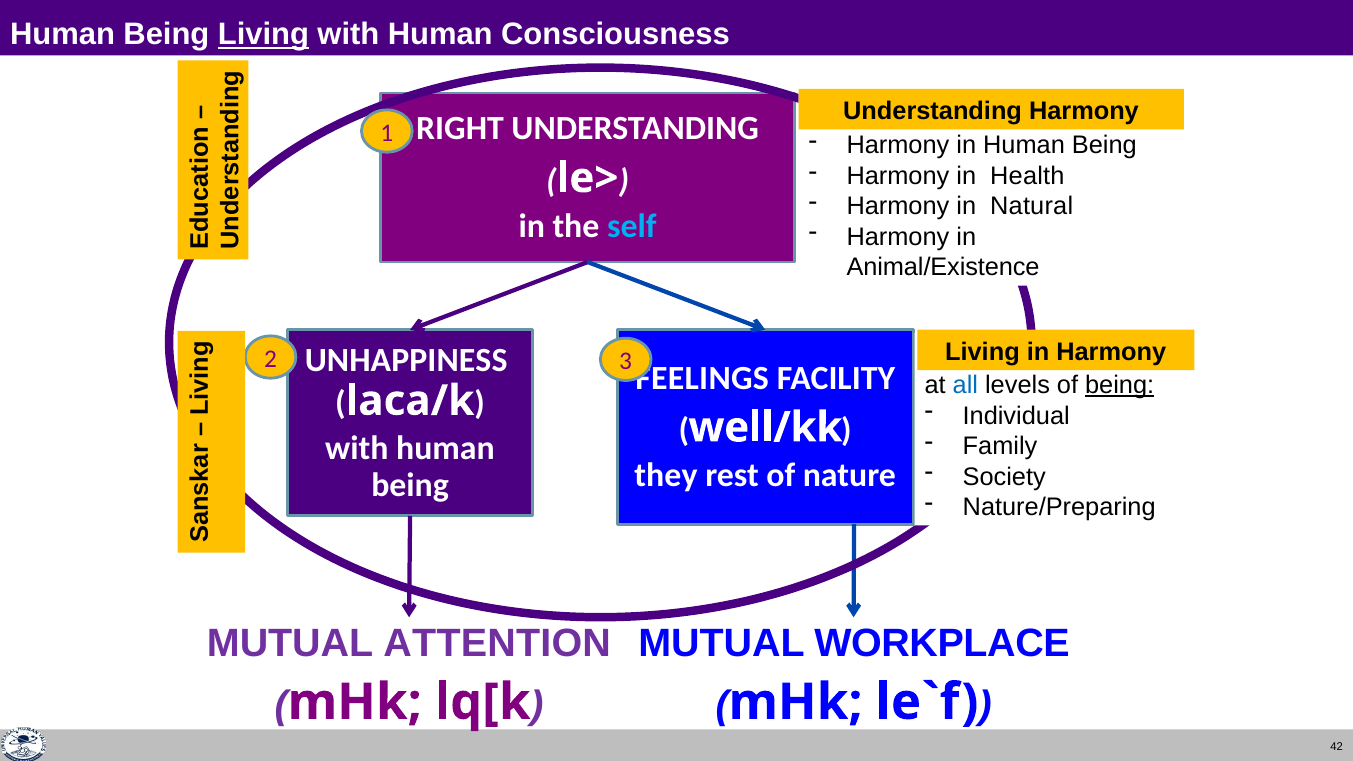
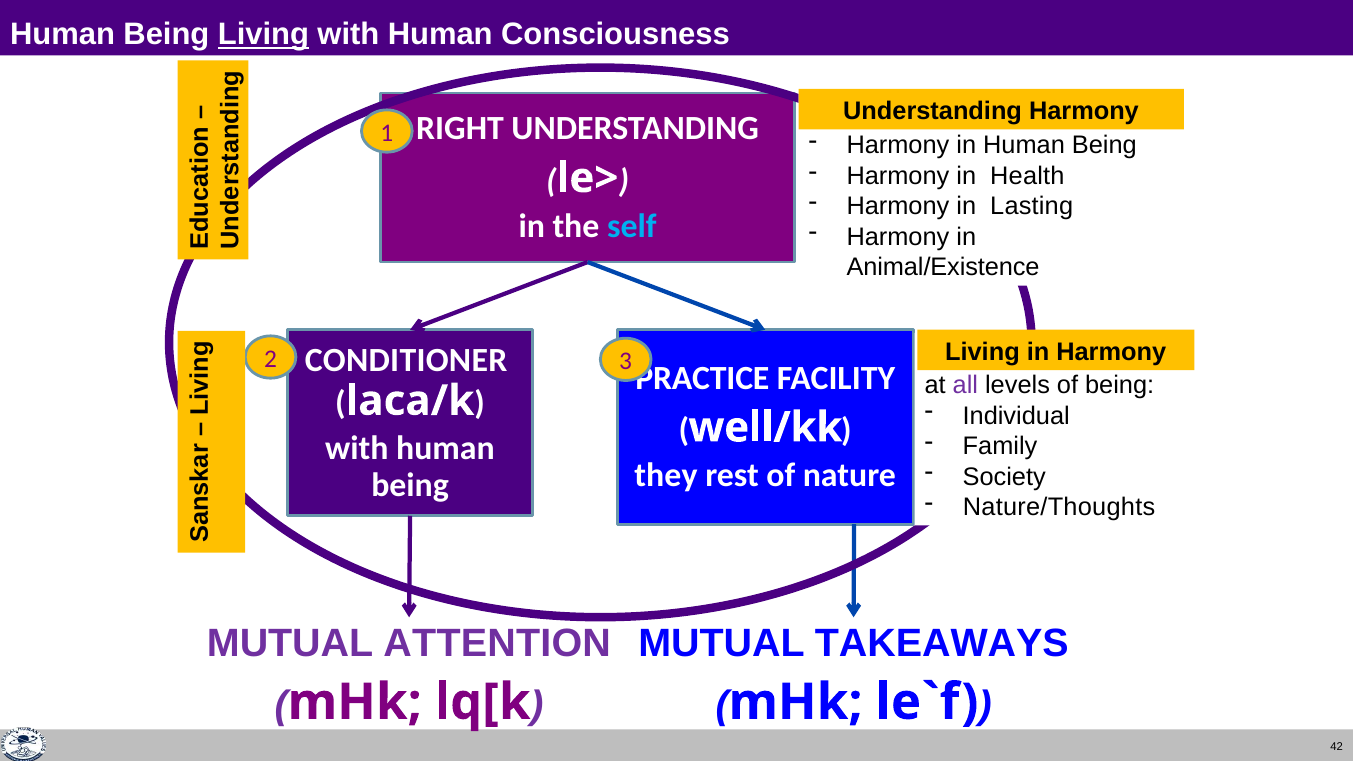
Natural: Natural -> Lasting
UNHAPPINESS: UNHAPPINESS -> CONDITIONER
FEELINGS: FEELINGS -> PRACTICE
all colour: blue -> purple
being at (1120, 385) underline: present -> none
Nature/Preparing: Nature/Preparing -> Nature/Thoughts
WORKPLACE: WORKPLACE -> TAKEAWAYS
